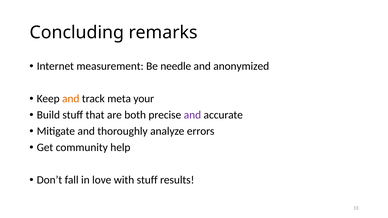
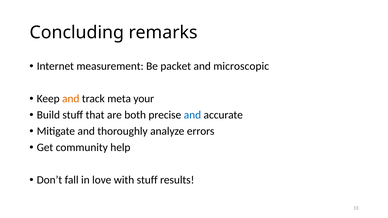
needle: needle -> packet
anonymized: anonymized -> microscopic
and at (192, 115) colour: purple -> blue
